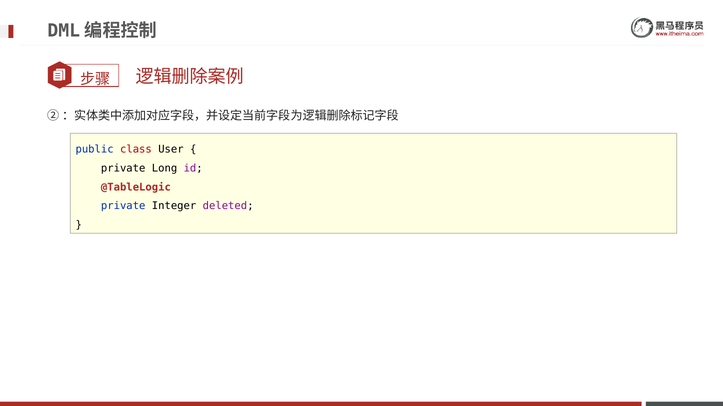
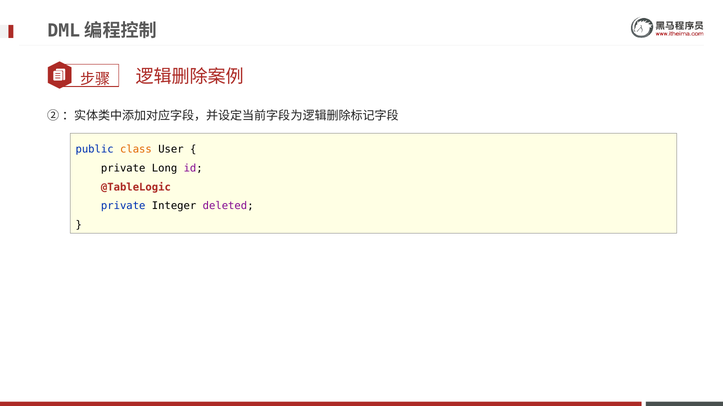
class colour: red -> orange
